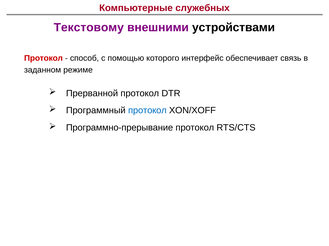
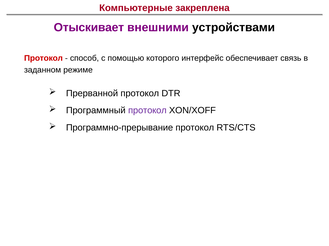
служебных: служебных -> закреплена
Текстовому: Текстовому -> Отыскивает
протокол at (147, 111) colour: blue -> purple
